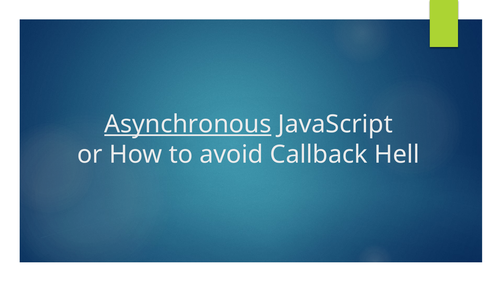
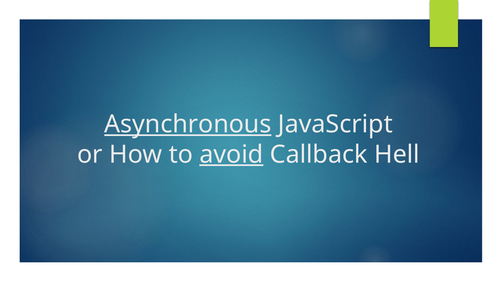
avoid underline: none -> present
